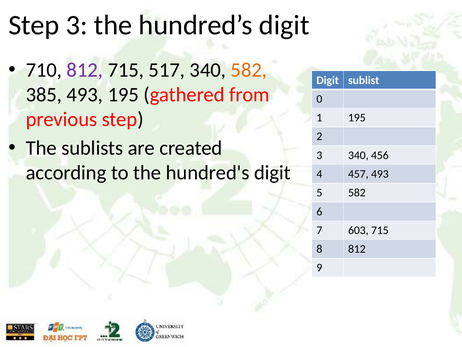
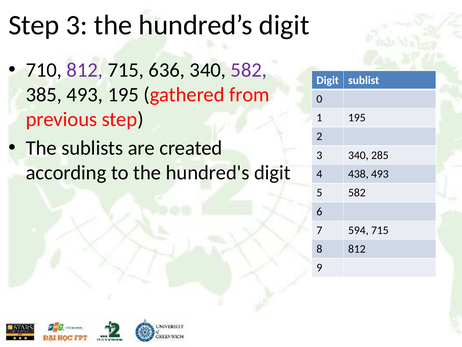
517: 517 -> 636
582 at (249, 70) colour: orange -> purple
456: 456 -> 285
457: 457 -> 438
603: 603 -> 594
